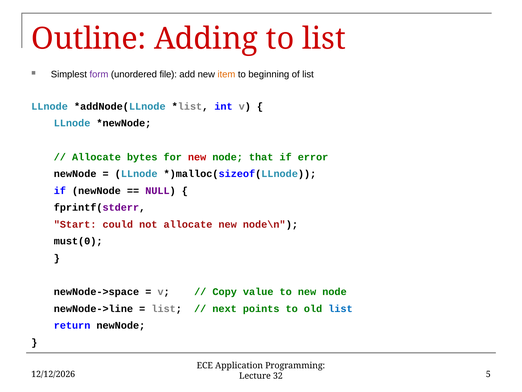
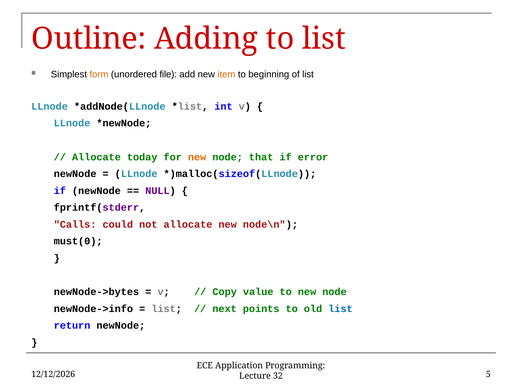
form colour: purple -> orange
bytes: bytes -> today
new at (197, 157) colour: red -> orange
Start: Start -> Calls
newNode->space: newNode->space -> newNode->bytes
newNode->line: newNode->line -> newNode->info
